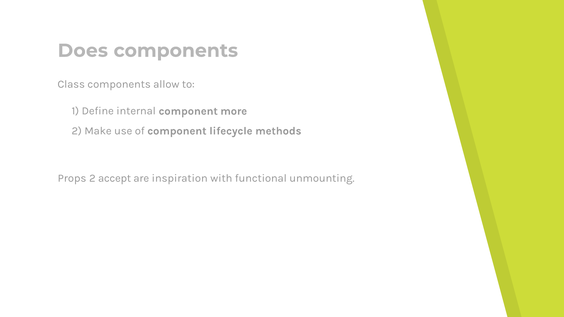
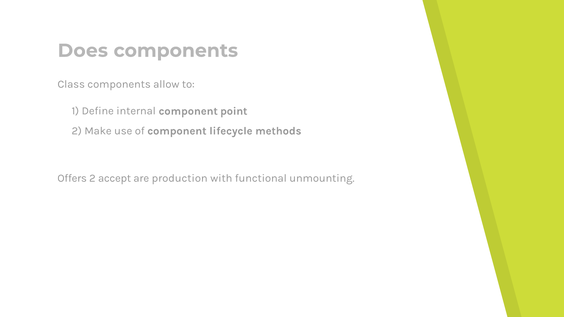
more: more -> point
Props: Props -> Offers
inspiration: inspiration -> production
